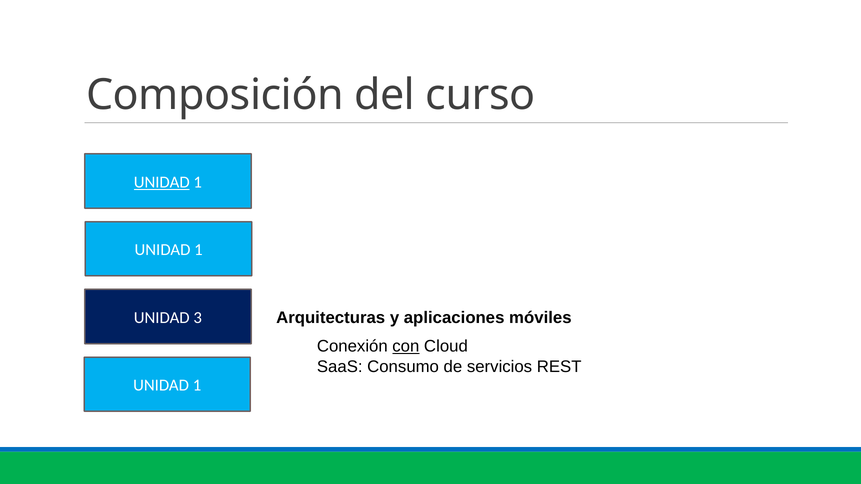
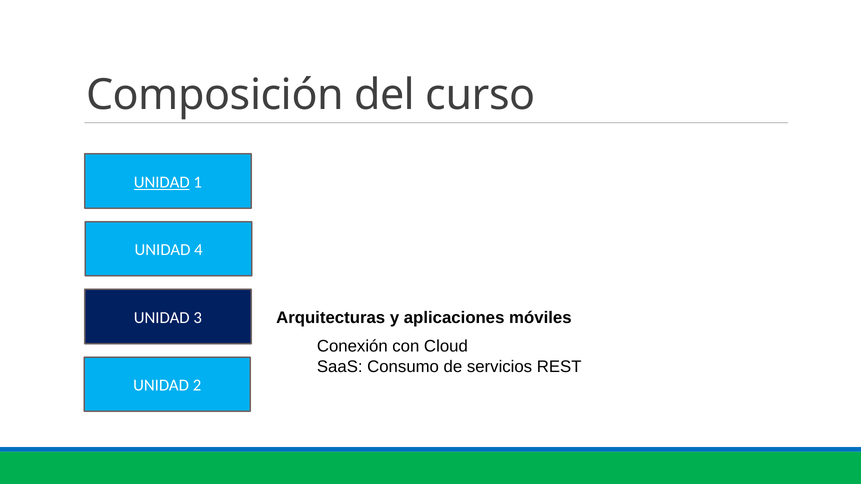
1 at (198, 250): 1 -> 4
con underline: present -> none
1 at (197, 386): 1 -> 2
